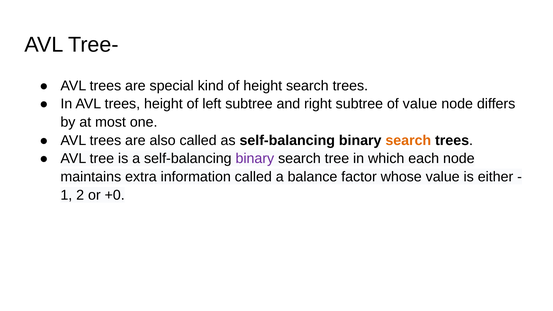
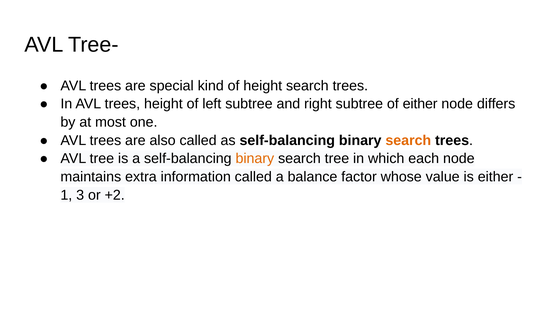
of value: value -> either
binary at (255, 159) colour: purple -> orange
2: 2 -> 3
+0: +0 -> +2
